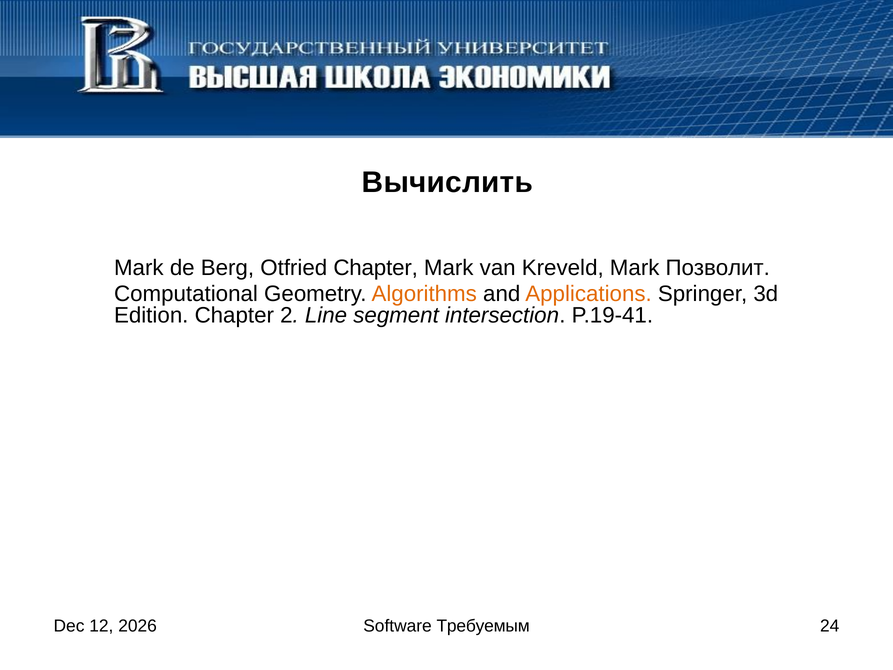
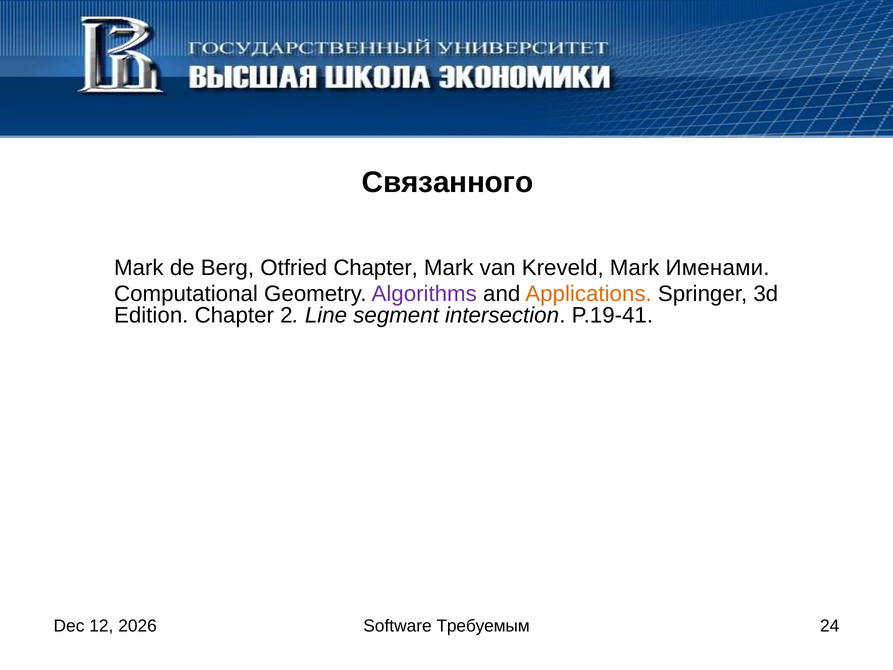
Вычислить: Вычислить -> Связанного
Позволит: Позволит -> Именами
Algorithms colour: orange -> purple
